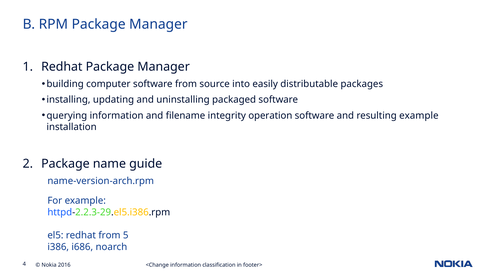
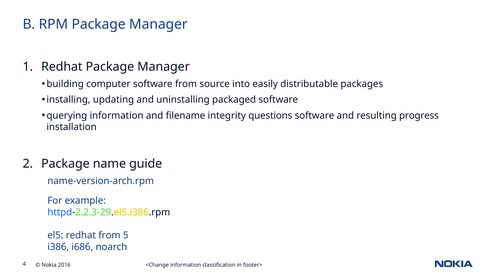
operation: operation -> questions
resulting example: example -> progress
